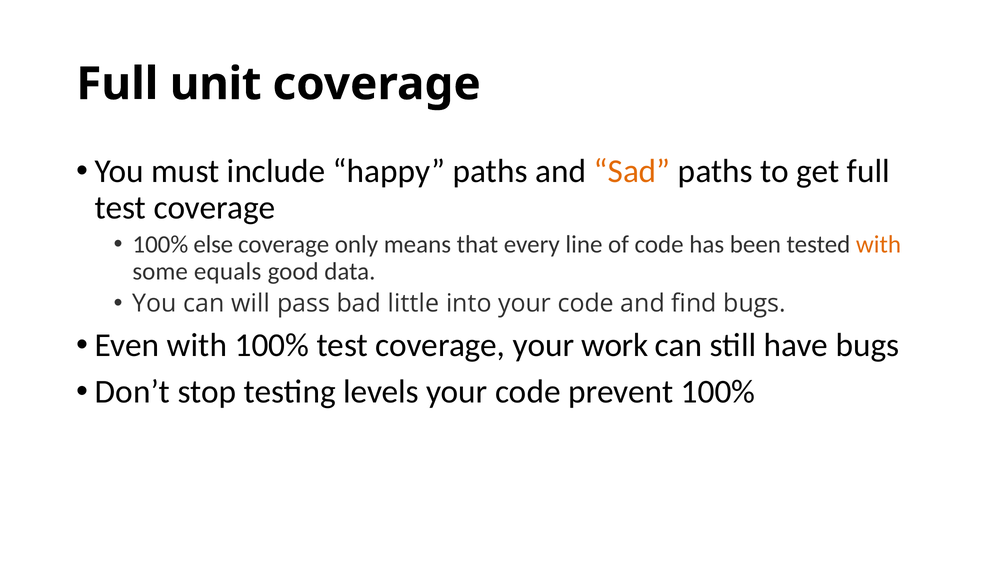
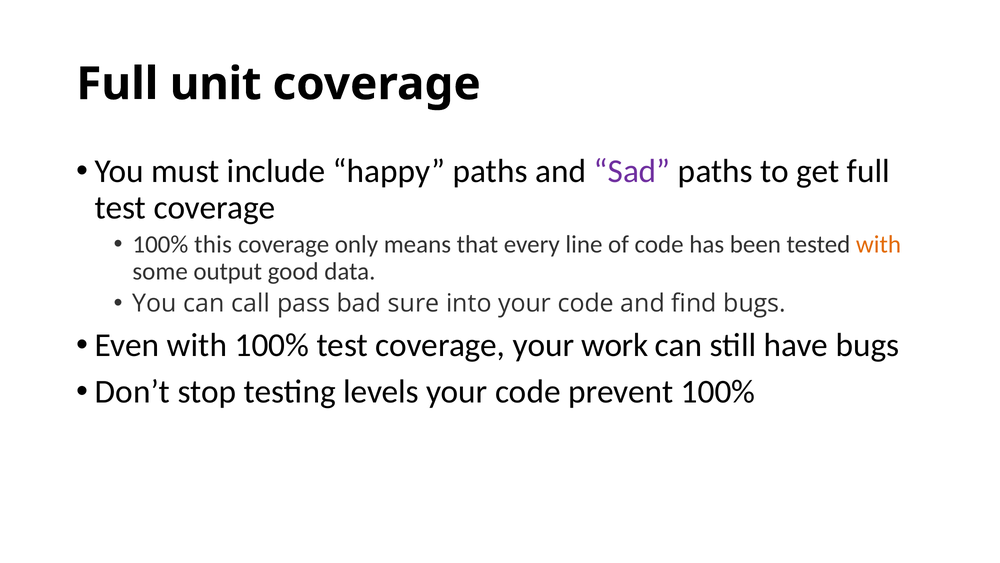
Sad colour: orange -> purple
else: else -> this
equals: equals -> output
will: will -> call
little: little -> sure
